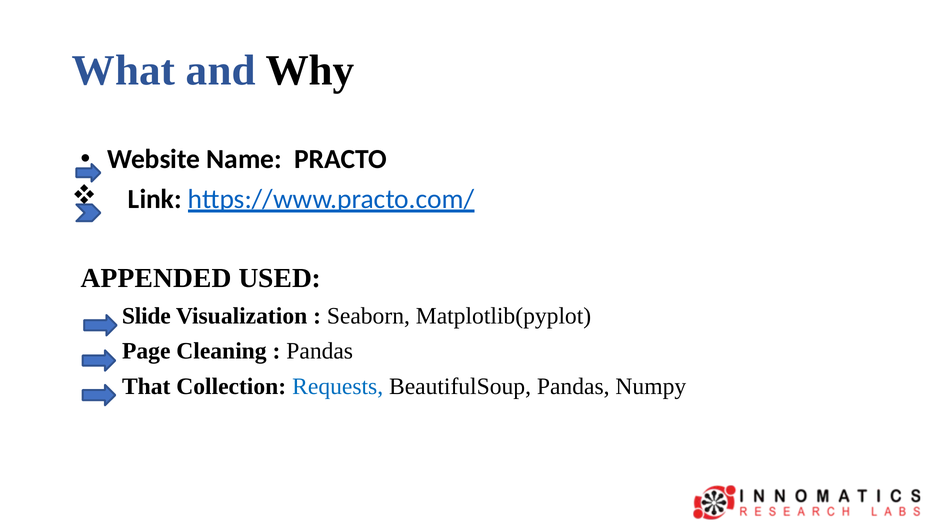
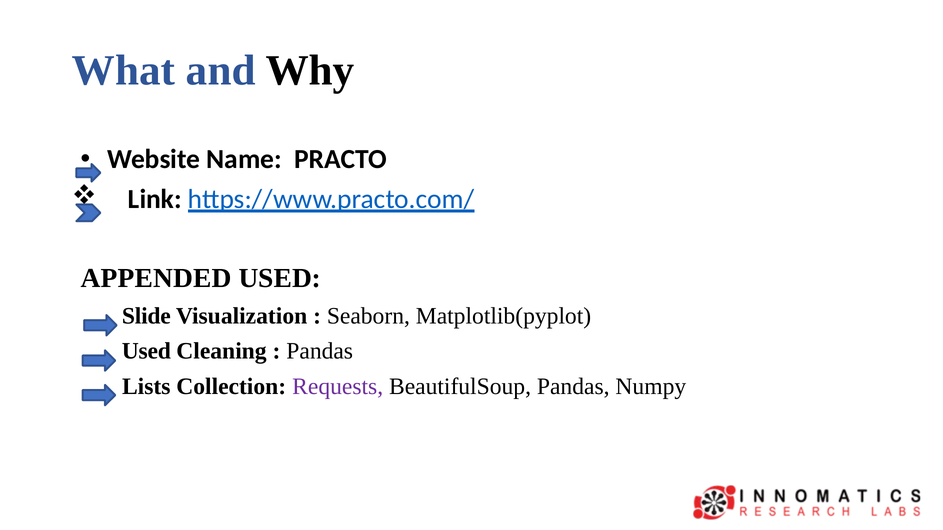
Page at (146, 351): Page -> Used
That: That -> Lists
Requests colour: blue -> purple
